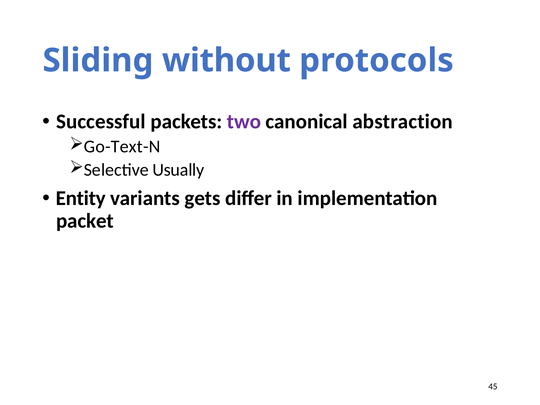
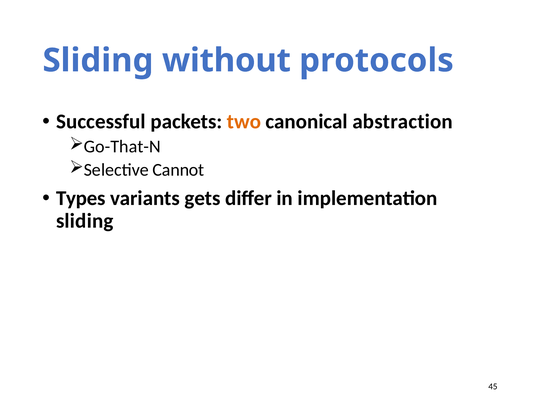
two colour: purple -> orange
Go-Text-N: Go-Text-N -> Go-That-N
Usually: Usually -> Cannot
Entity: Entity -> Types
packet at (85, 221): packet -> sliding
